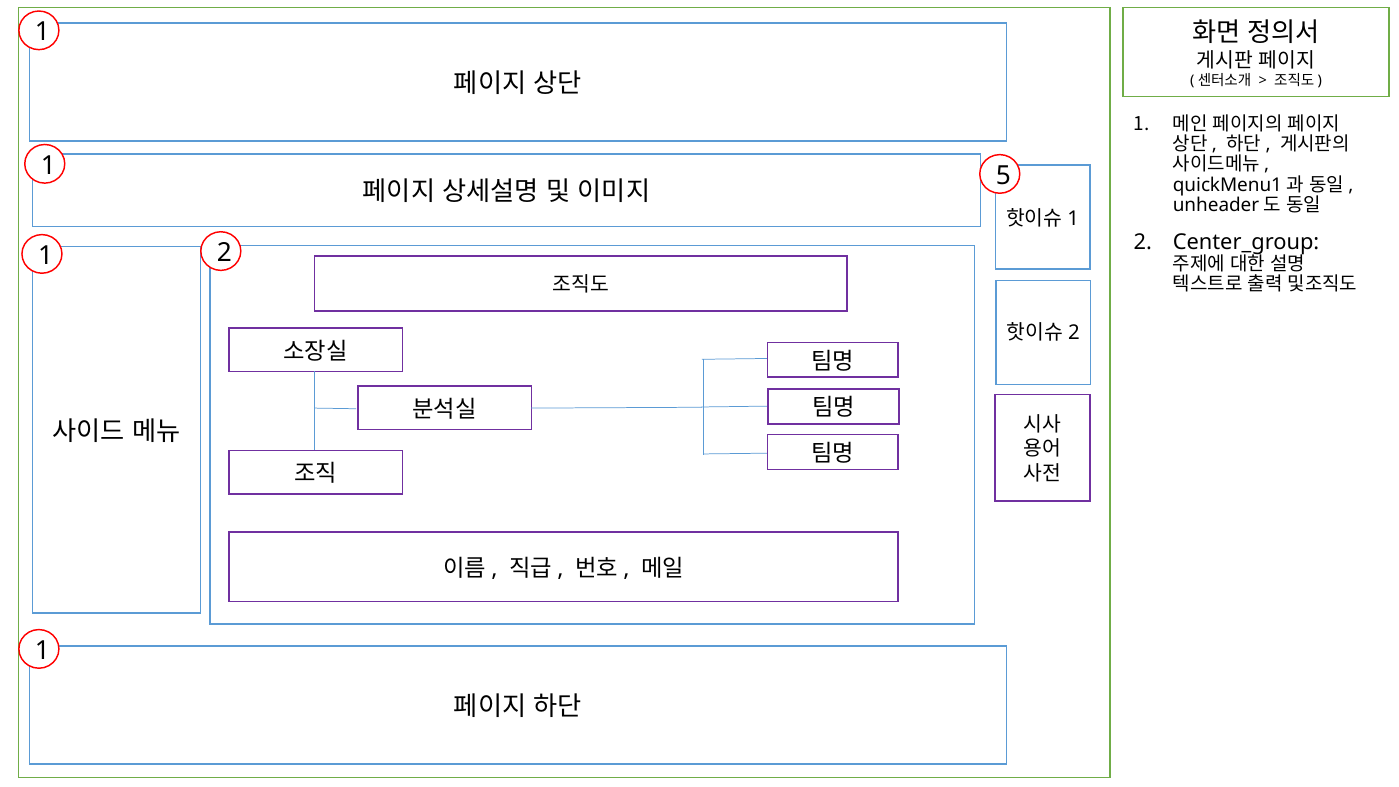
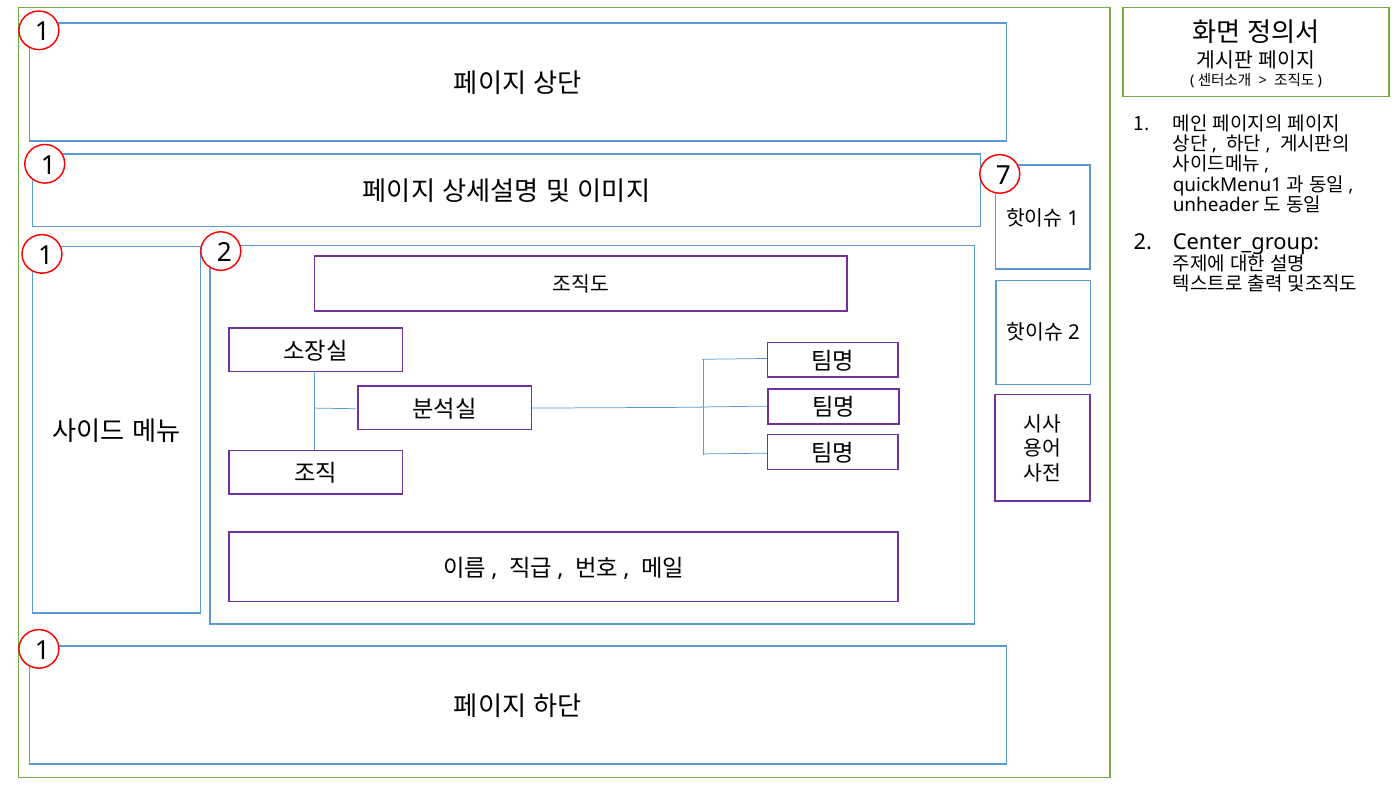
5: 5 -> 7
